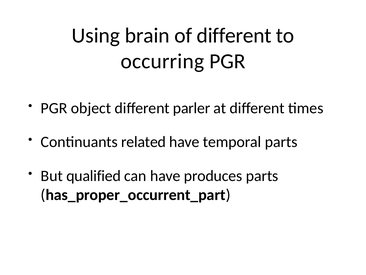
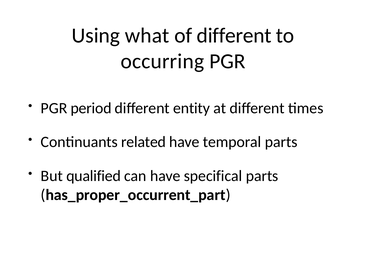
brain: brain -> what
object: object -> period
parler: parler -> entity
produces: produces -> specifical
